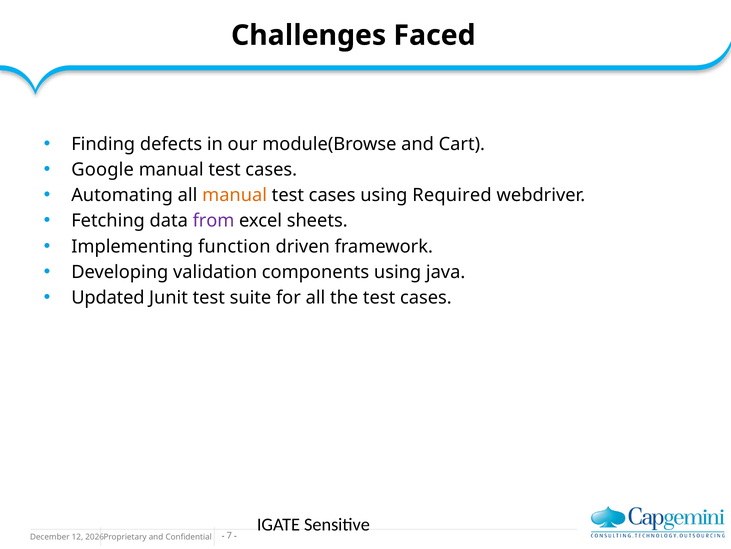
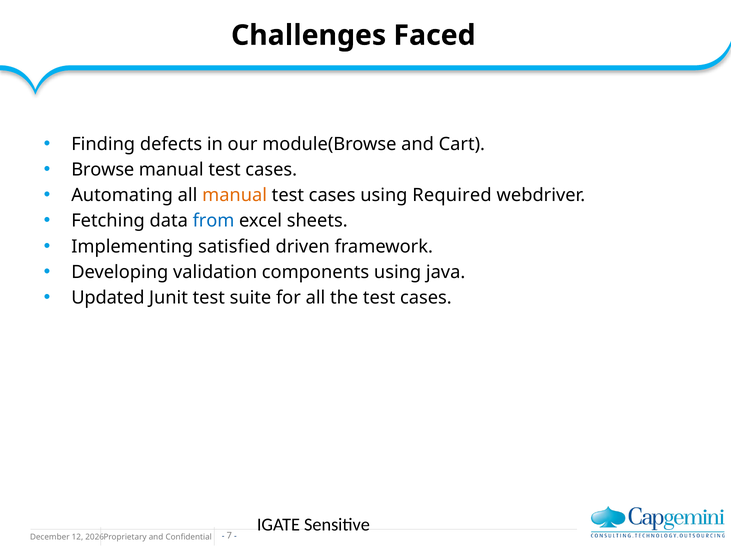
Google: Google -> Browse
from colour: purple -> blue
function: function -> satisfied
